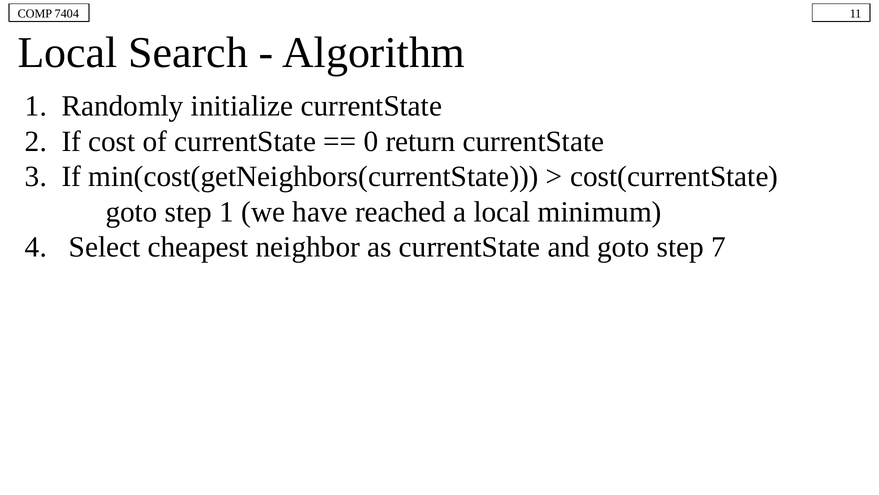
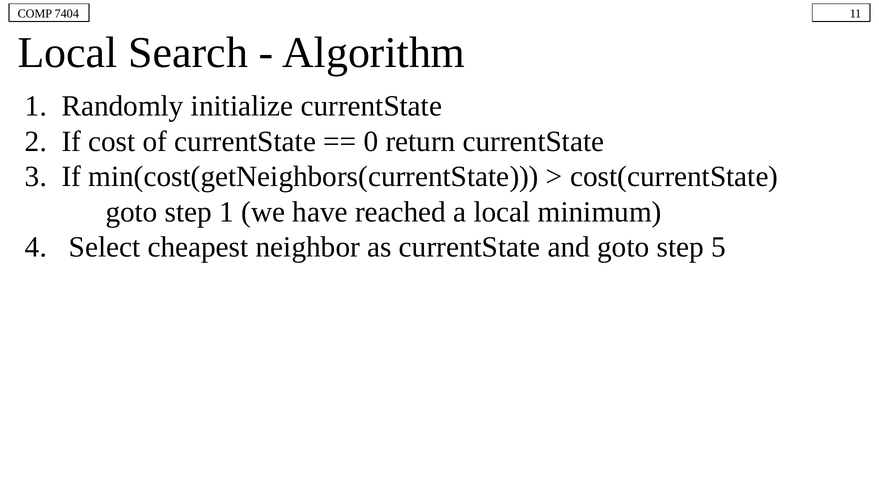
7: 7 -> 5
